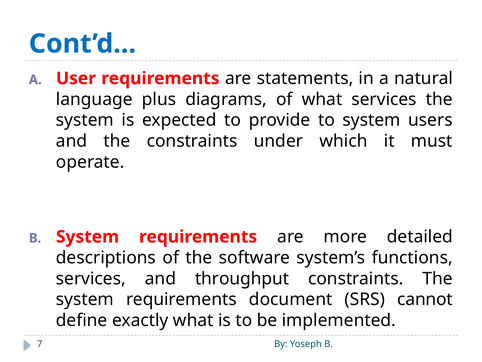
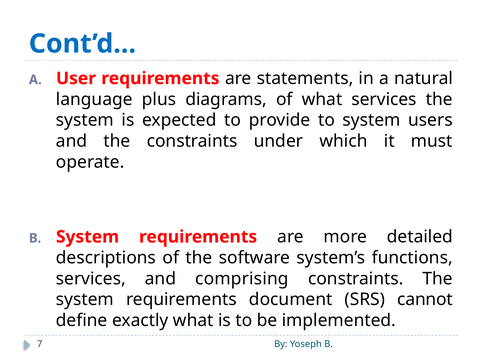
throughput: throughput -> comprising
